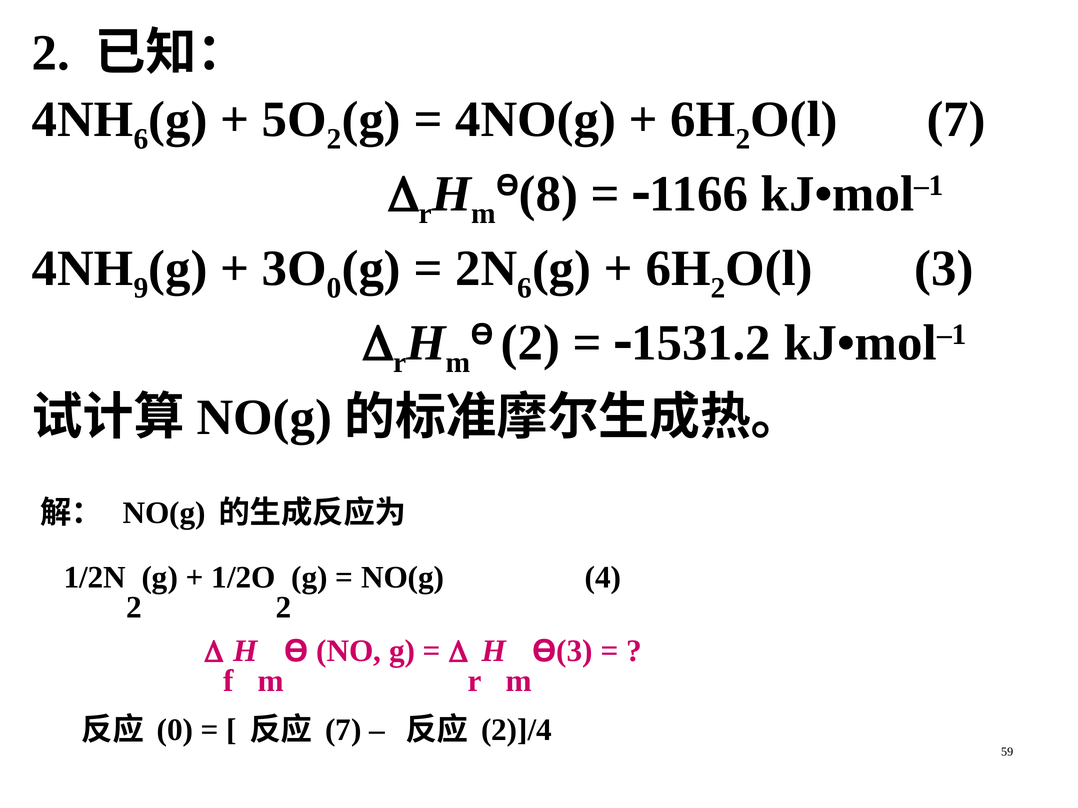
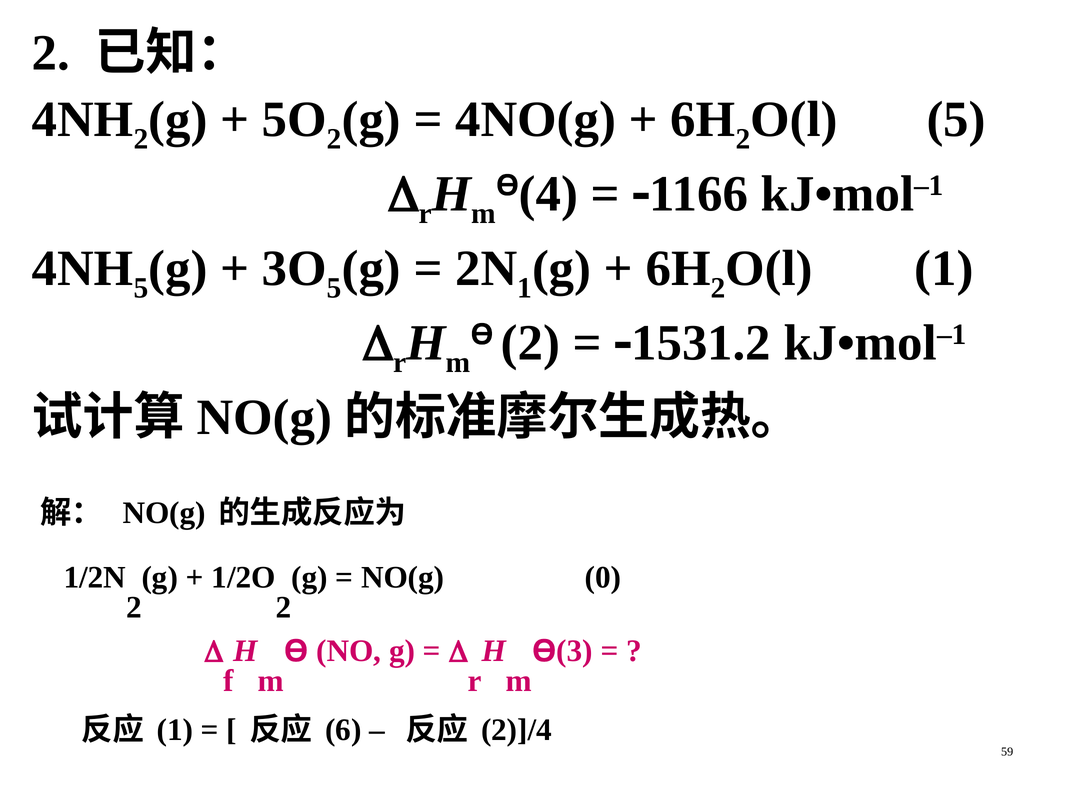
6 at (141, 139): 6 -> 2
7 at (956, 119): 7 -> 5
8: 8 -> 4
9 at (141, 288): 9 -> 5
0 at (334, 288): 0 -> 5
6 at (525, 288): 6 -> 1
3 at (944, 268): 3 -> 1
4: 4 -> 0
0 at (175, 731): 0 -> 1
7 at (343, 731): 7 -> 6
